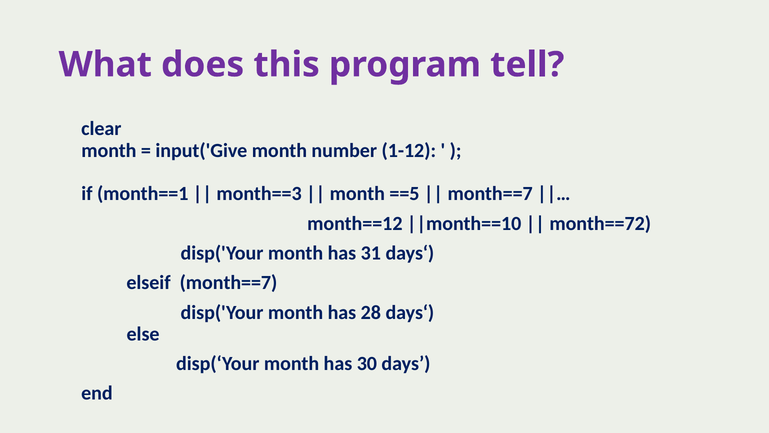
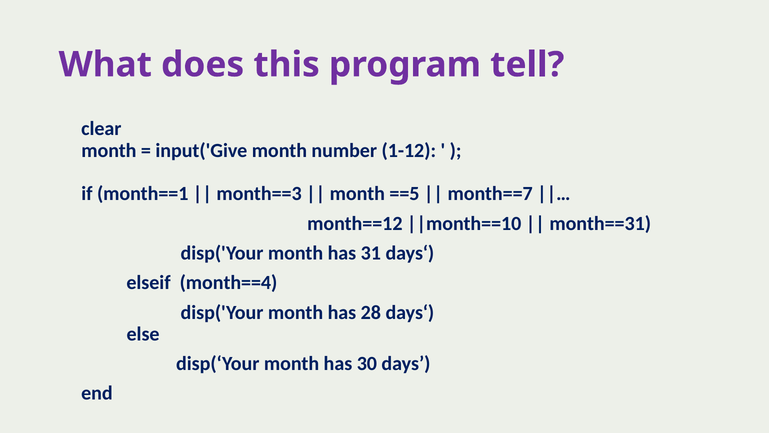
month==72: month==72 -> month==31
elseif month==7: month==7 -> month==4
